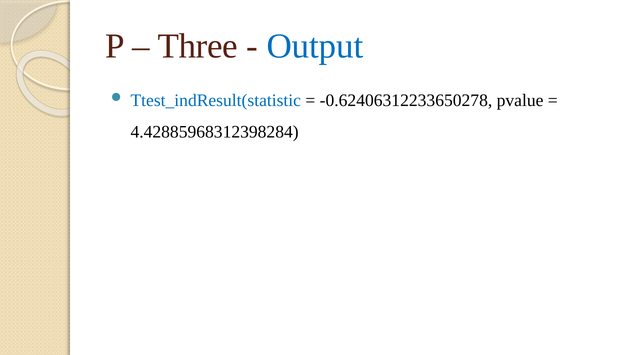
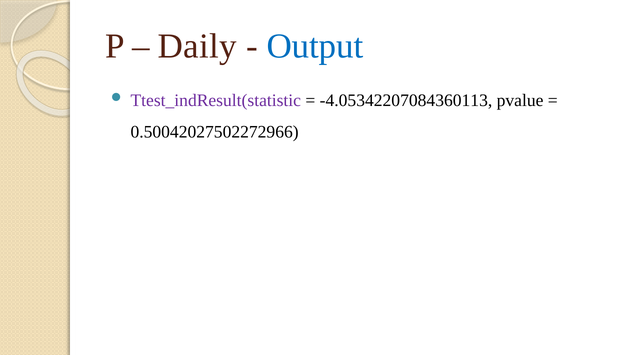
Three: Three -> Daily
Ttest_indResult(statistic colour: blue -> purple
-0.62406312233650278: -0.62406312233650278 -> -4.05342207084360113
4.42885968312398284: 4.42885968312398284 -> 0.50042027502272966
